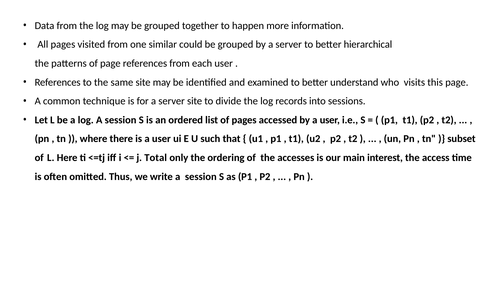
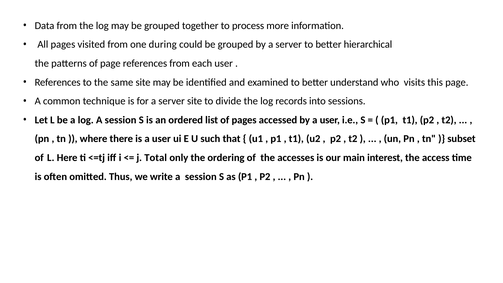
happen: happen -> process
similar: similar -> during
